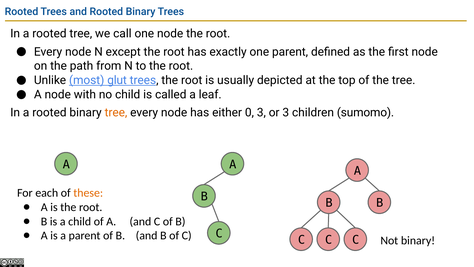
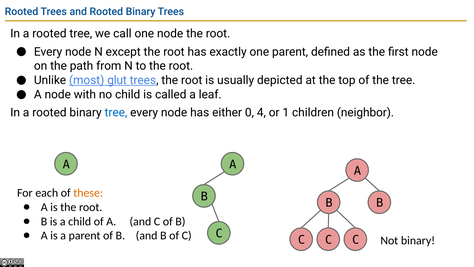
tree at (116, 113) colour: orange -> blue
0 3: 3 -> 4
or 3: 3 -> 1
sumomo: sumomo -> neighbor
